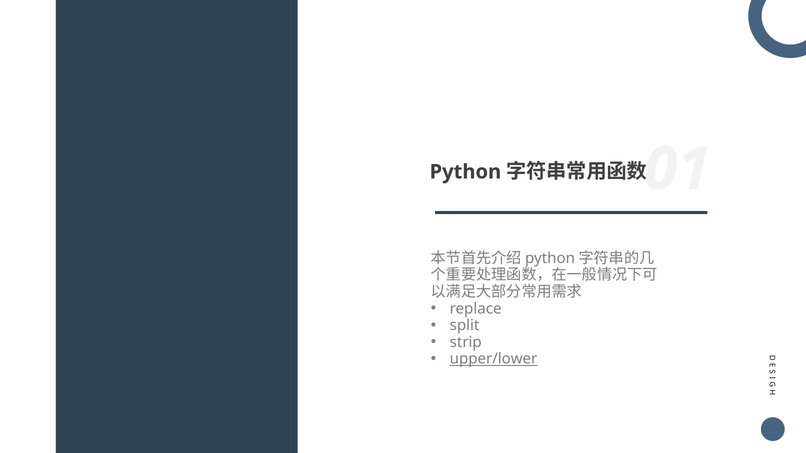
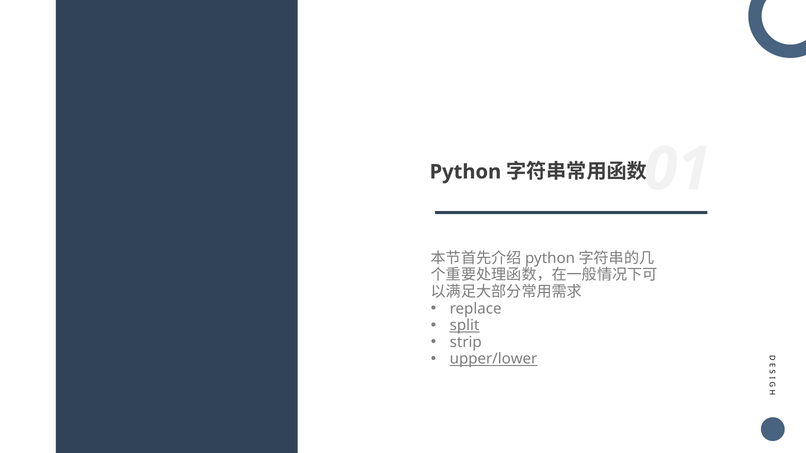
split underline: none -> present
